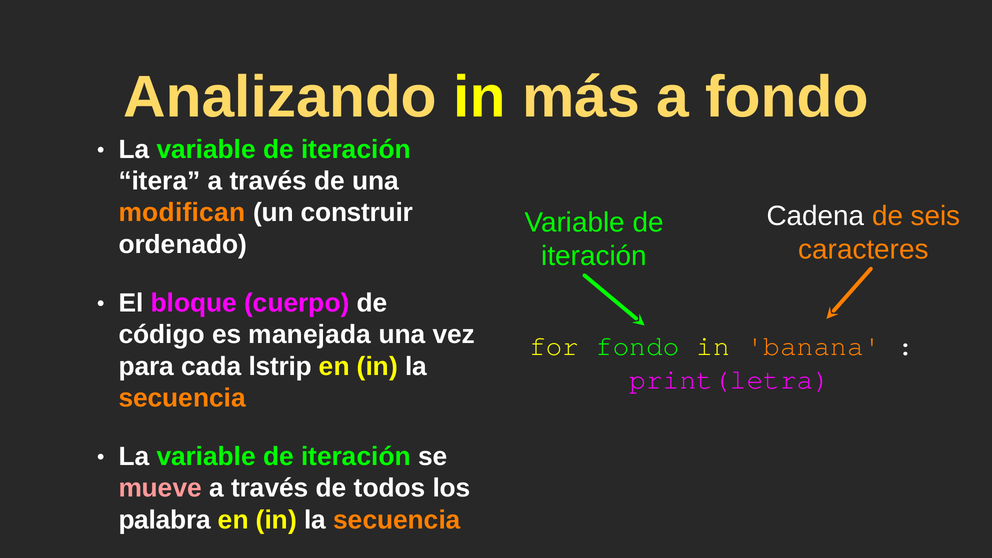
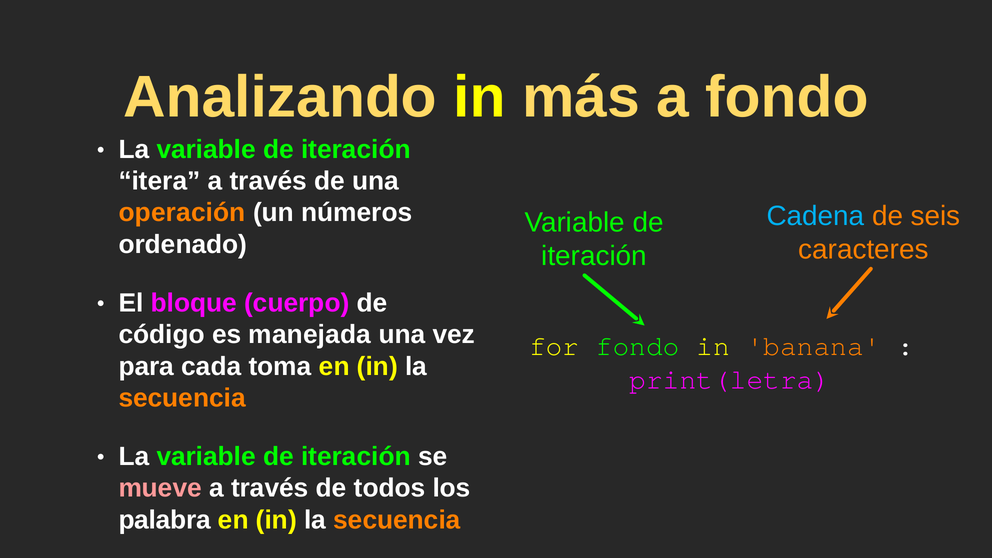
modifican: modifican -> operación
construir: construir -> números
Cadena colour: white -> light blue
lstrip: lstrip -> toma
